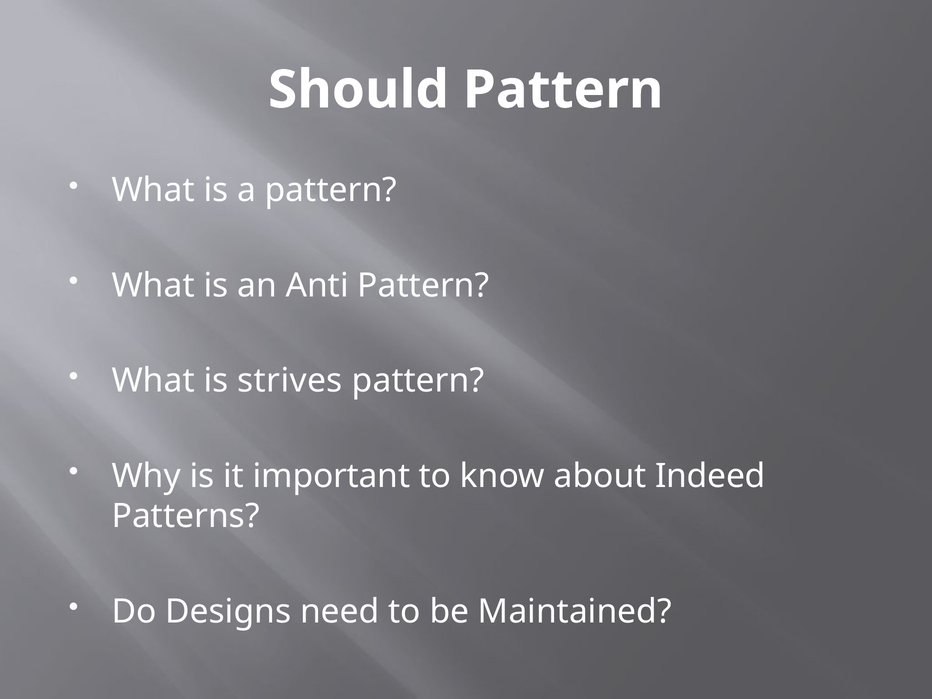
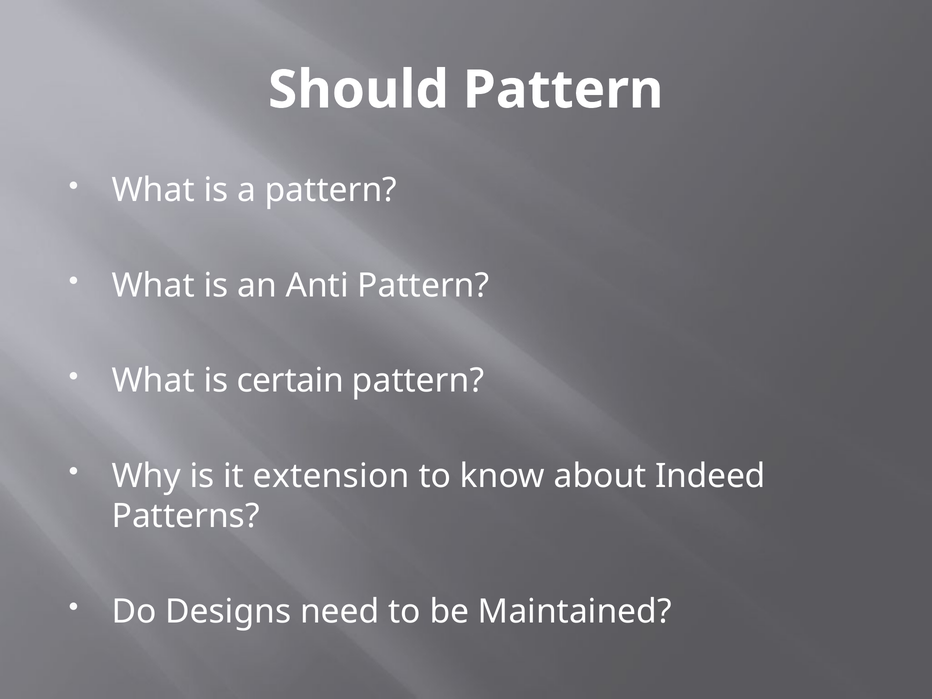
strives: strives -> certain
important: important -> extension
